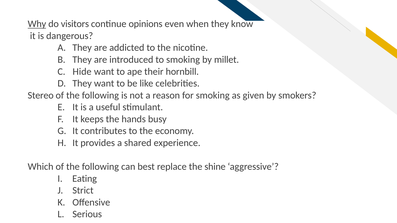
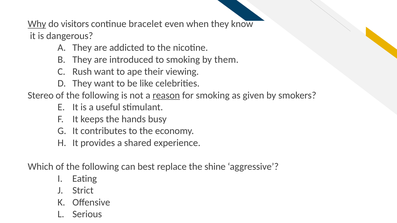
opinions: opinions -> bracelet
millet: millet -> them
Hide: Hide -> Rush
hornbill: hornbill -> viewing
reason underline: none -> present
